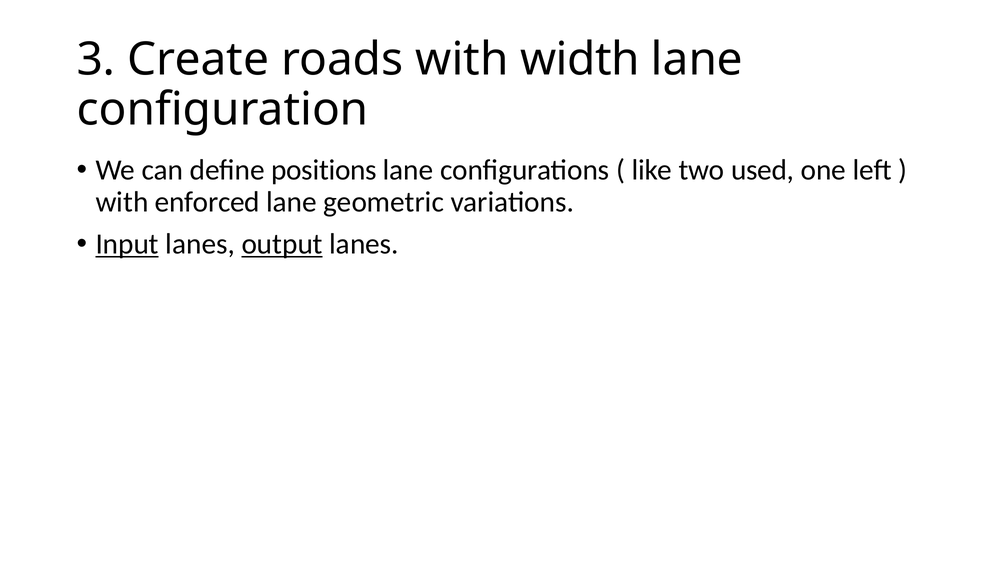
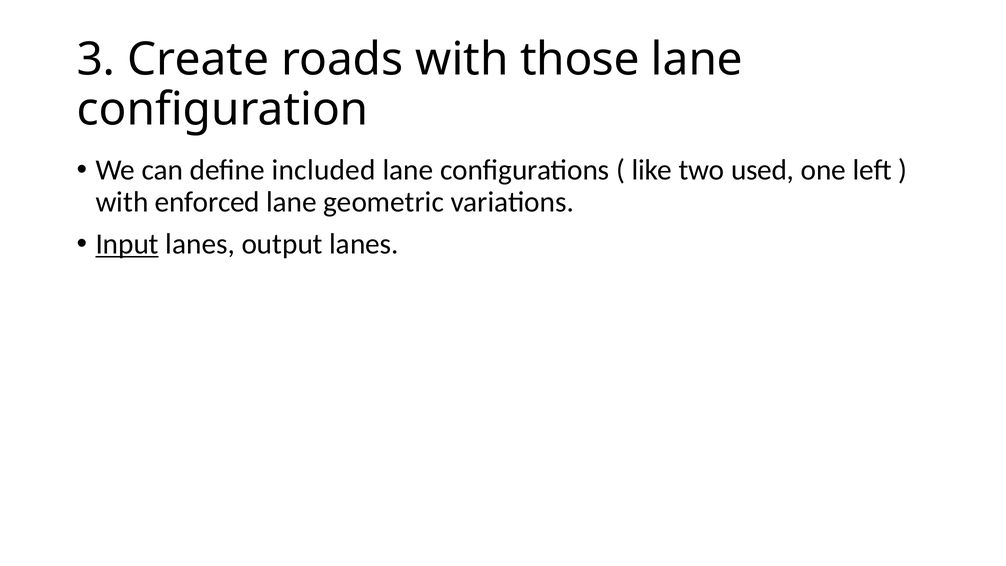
width: width -> those
positions: positions -> included
output underline: present -> none
